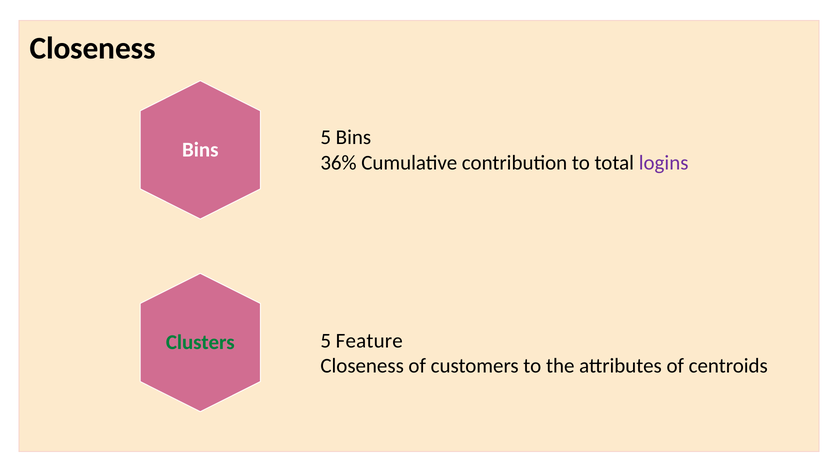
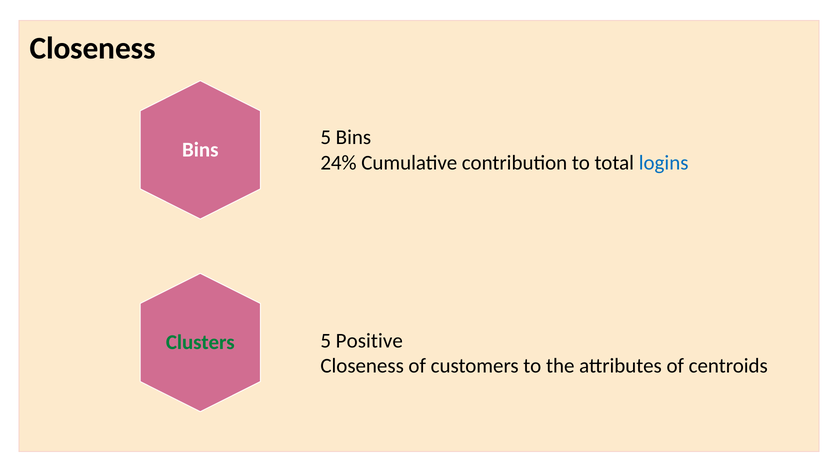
36%: 36% -> 24%
logins colour: purple -> blue
Feature: Feature -> Positive
